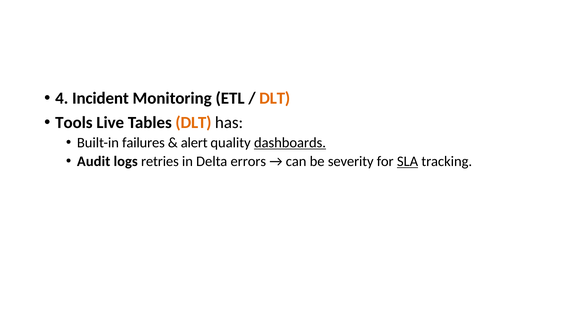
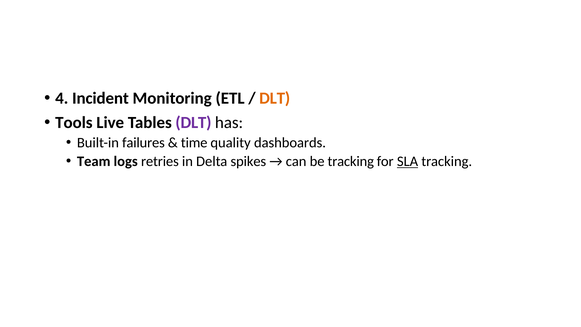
DLT at (193, 123) colour: orange -> purple
alert: alert -> time
dashboards underline: present -> none
Audit: Audit -> Team
errors: errors -> spikes
be severity: severity -> tracking
